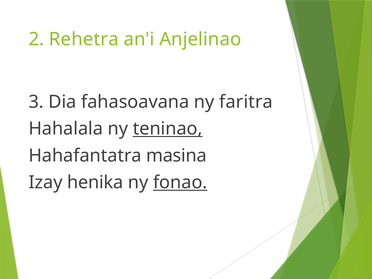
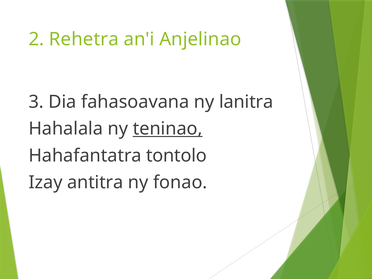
faritra: faritra -> lanitra
masina: masina -> tontolo
henika: henika -> antitra
fonao underline: present -> none
